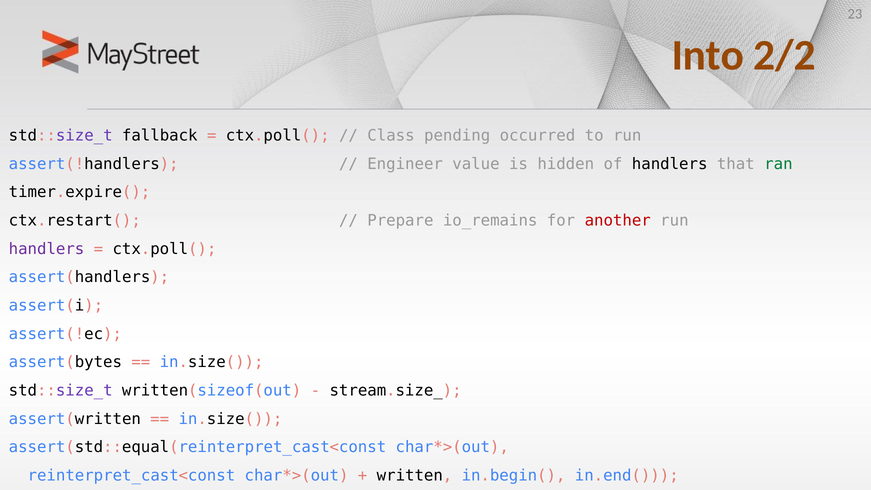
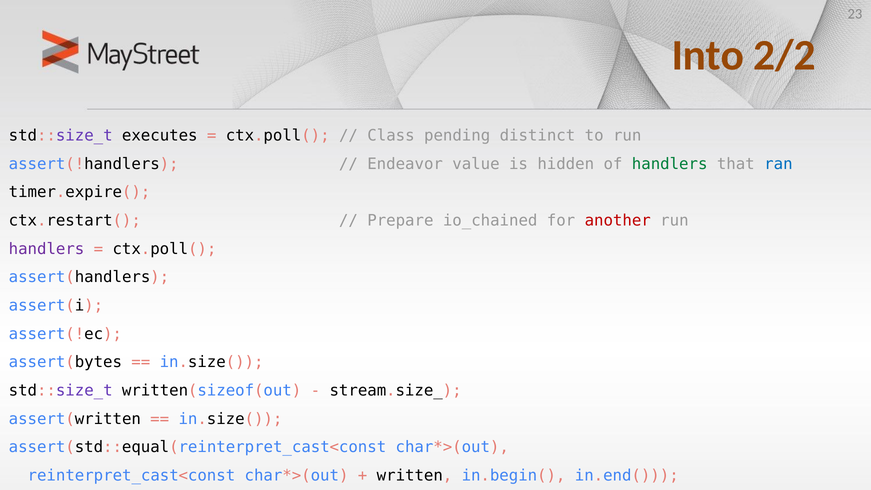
fallback: fallback -> executes
occurred: occurred -> distinct
Engineer: Engineer -> Endeavor
handlers at (670, 164) colour: black -> green
ran colour: green -> blue
io_remains: io_remains -> io_chained
